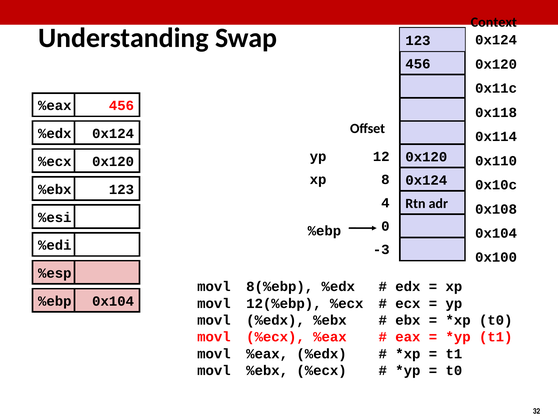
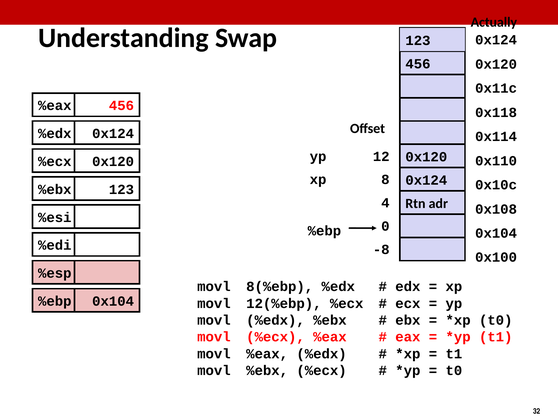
Context: Context -> Actually
-3: -3 -> -8
